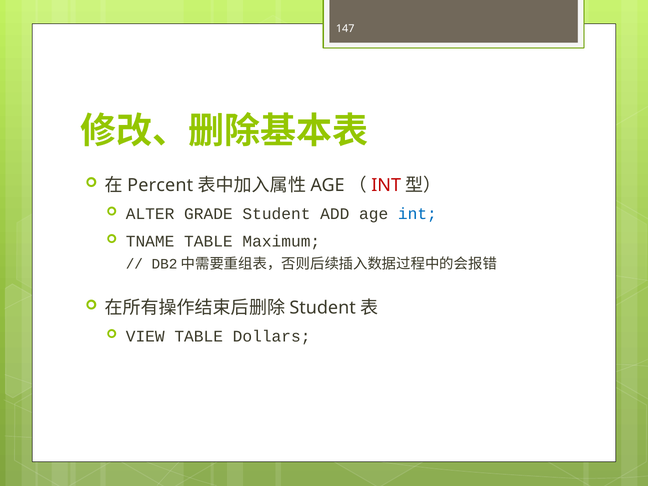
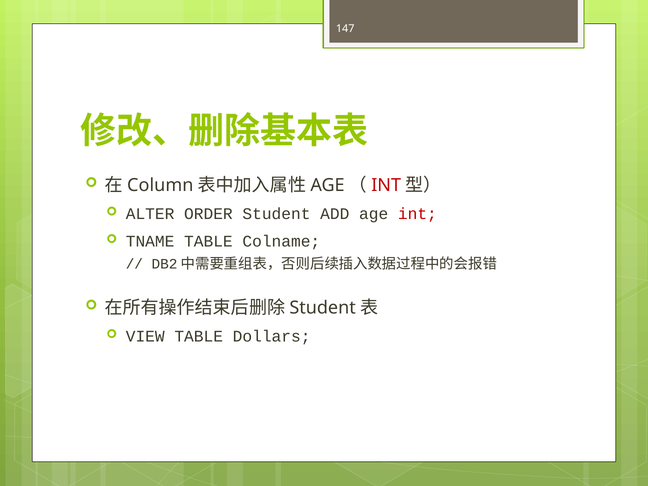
Percent: Percent -> Column
GRADE: GRADE -> ORDER
int at (417, 214) colour: blue -> red
Maximum: Maximum -> Colname
